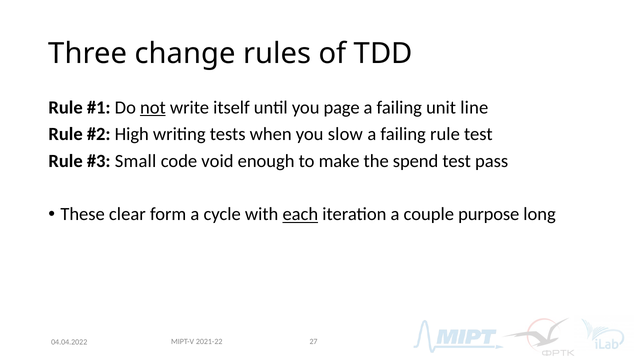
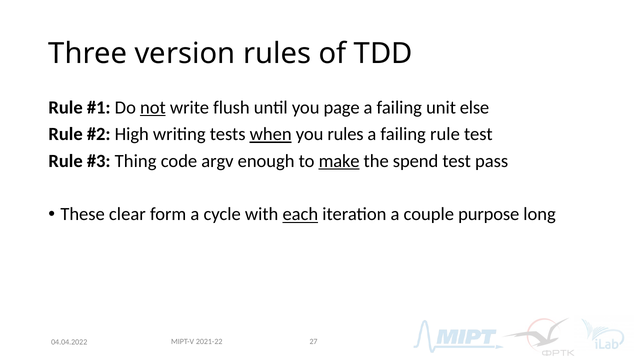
change: change -> version
itself: itself -> flush
line: line -> else
when underline: none -> present
you slow: slow -> rules
Small: Small -> Thing
void: void -> argv
make underline: none -> present
